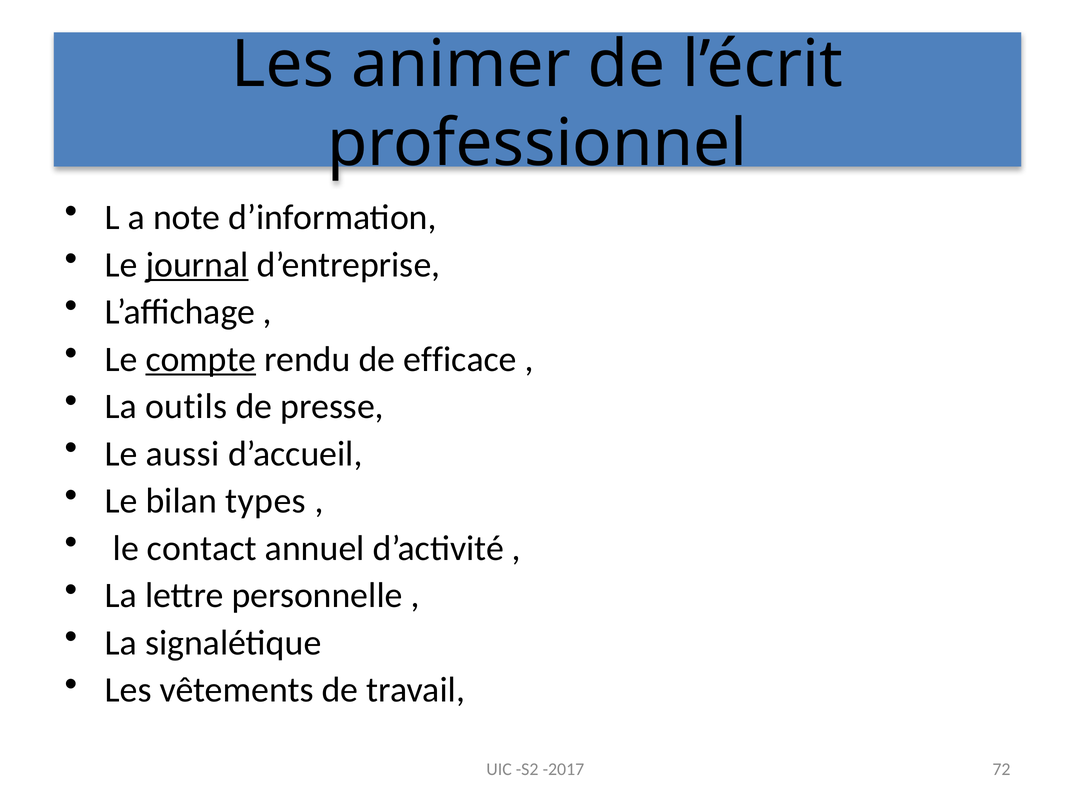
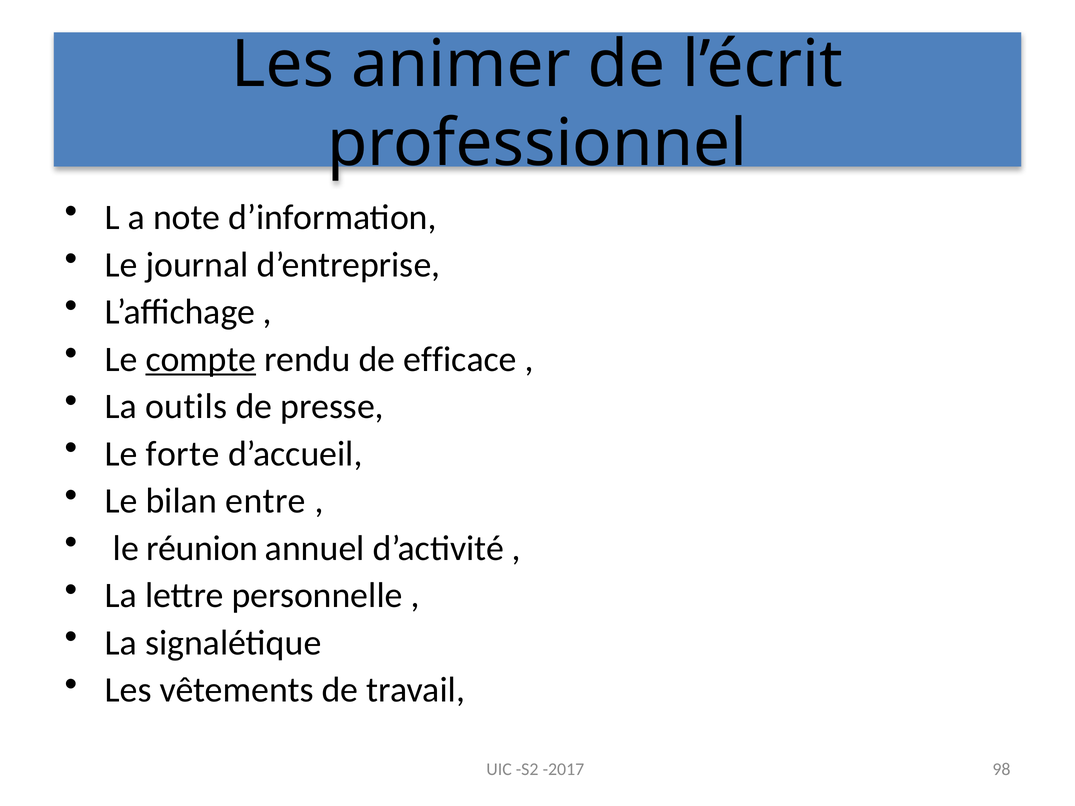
journal underline: present -> none
aussi: aussi -> forte
types: types -> entre
contact: contact -> réunion
72: 72 -> 98
